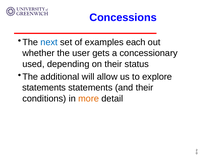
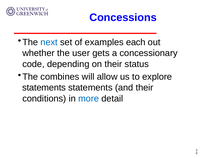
used: used -> code
additional: additional -> combines
more colour: orange -> blue
